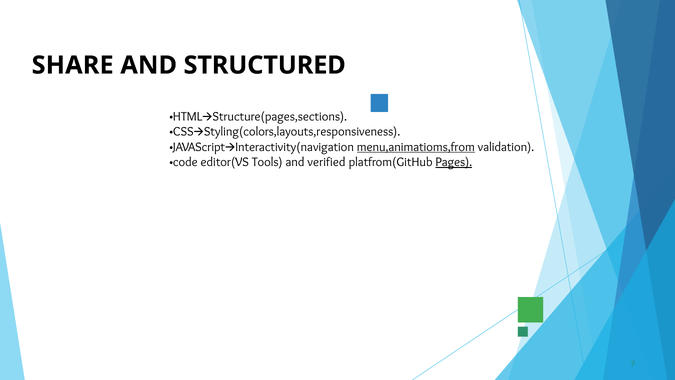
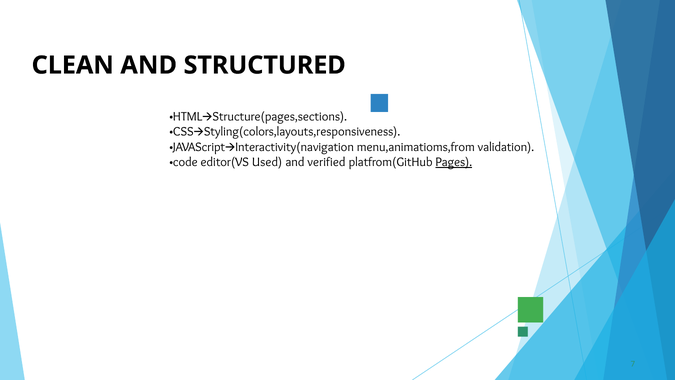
SHARE: SHARE -> CLEAN
menu,animatioms,from underline: present -> none
Tools: Tools -> Used
